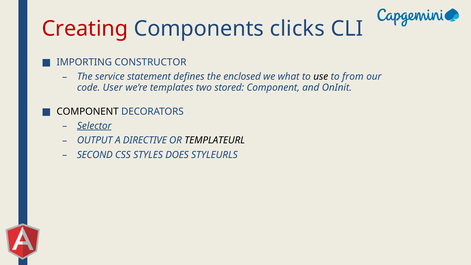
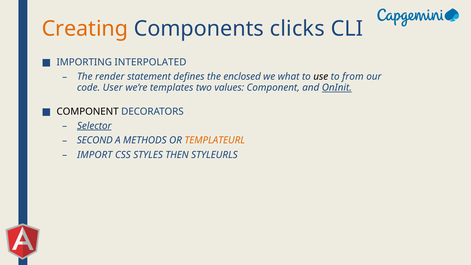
Creating colour: red -> orange
CONSTRUCTOR: CONSTRUCTOR -> INTERPOLATED
service: service -> render
stored: stored -> values
OnInit underline: none -> present
OUTPUT: OUTPUT -> SECOND
DIRECTIVE: DIRECTIVE -> METHODS
TEMPLATEURL colour: black -> orange
SECOND: SECOND -> IMPORT
DOES: DOES -> THEN
